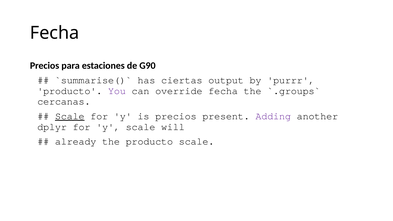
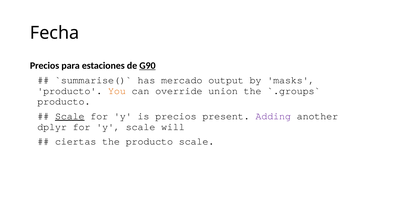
G90 underline: none -> present
ciertas: ciertas -> mercado
purrr: purrr -> masks
You colour: purple -> orange
override fecha: fecha -> union
cercanas at (64, 101): cercanas -> producto
already: already -> ciertas
